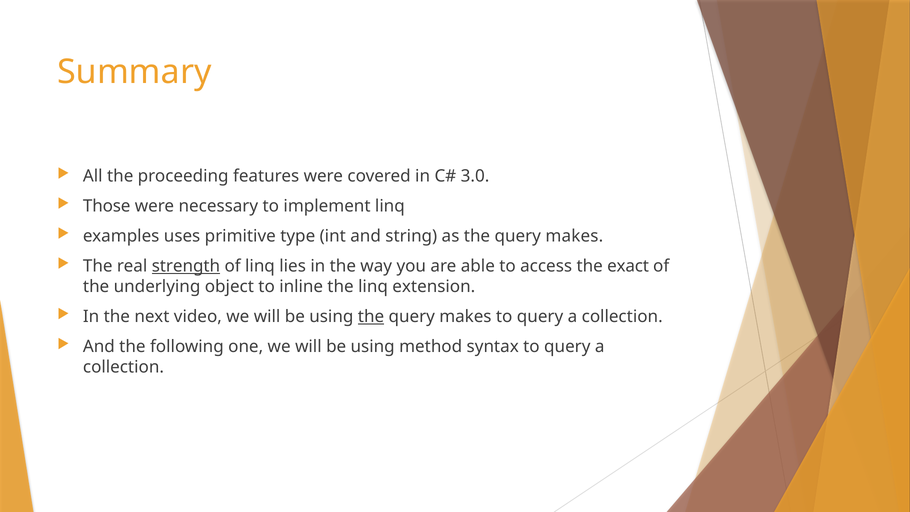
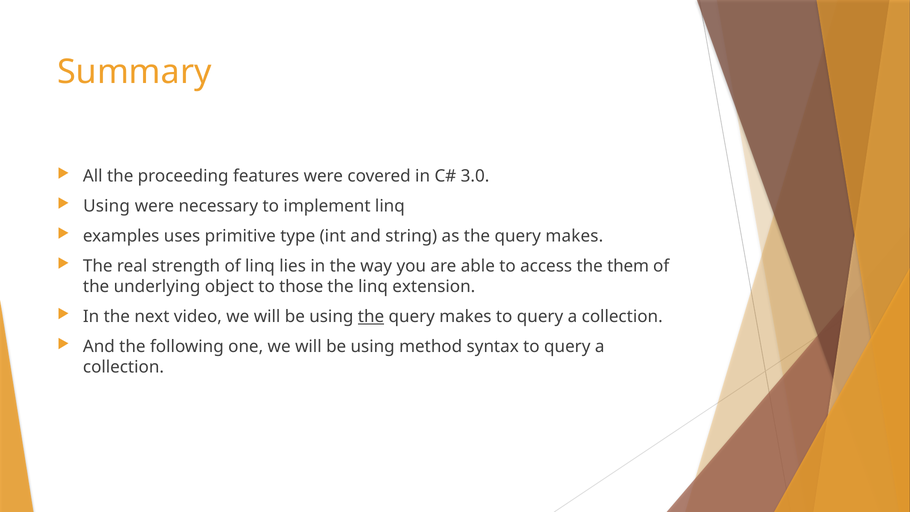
Those at (107, 206): Those -> Using
strength underline: present -> none
exact: exact -> them
inline: inline -> those
